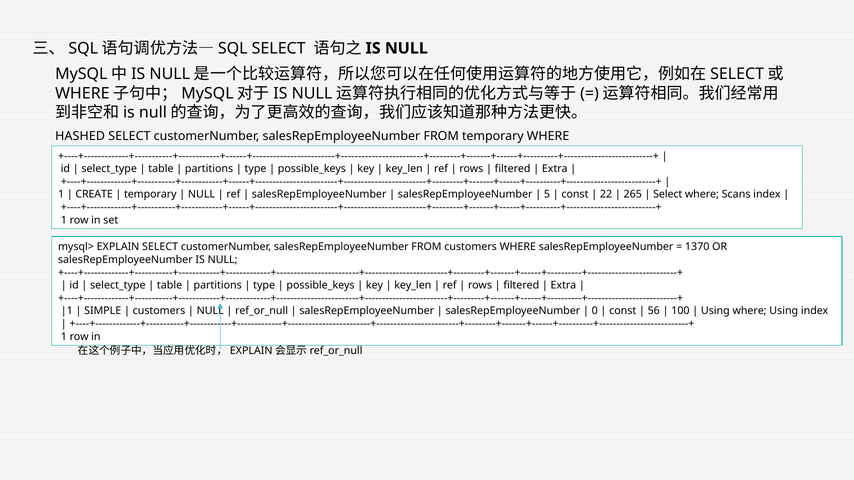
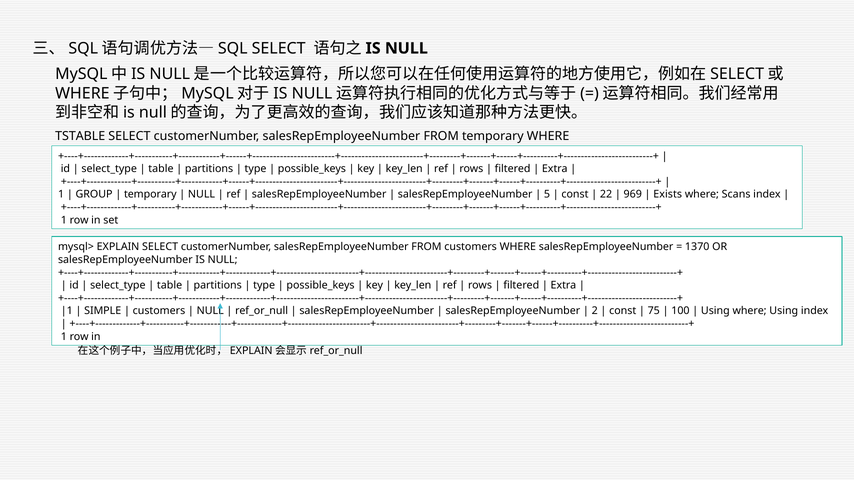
HASHED: HASHED -> TSTABLE
CREATE: CREATE -> GROUP
265: 265 -> 969
Select at (668, 195): Select -> Exists
0: 0 -> 2
56: 56 -> 75
